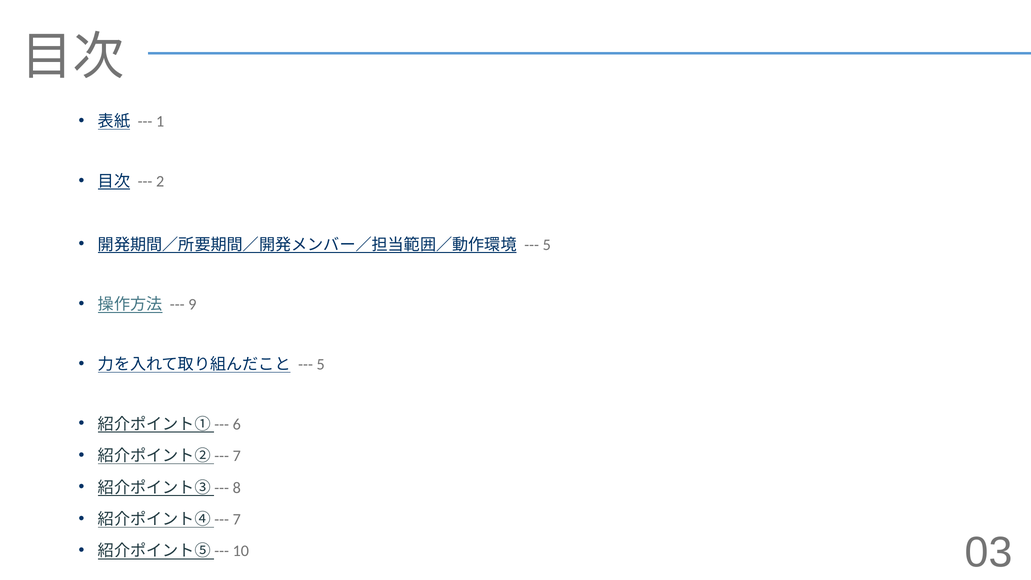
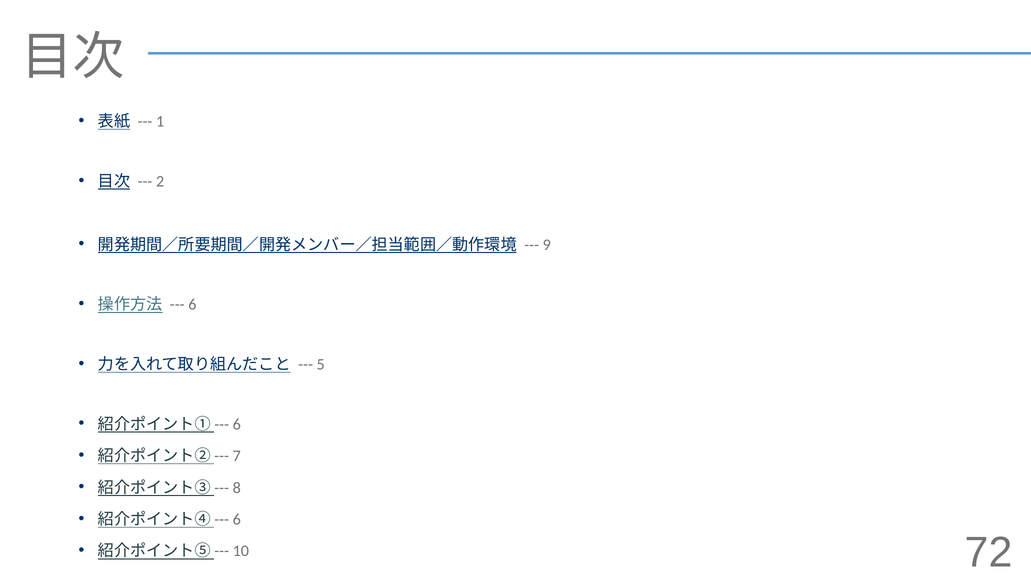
5 at (547, 245): 5 -> 9
9 at (192, 305): 9 -> 6
7 at (237, 519): 7 -> 6
03: 03 -> 72
